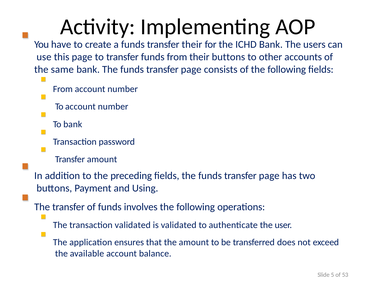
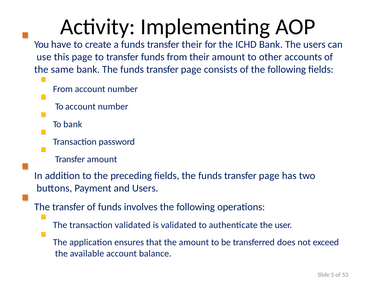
their buttons: buttons -> amount
and Using: Using -> Users
